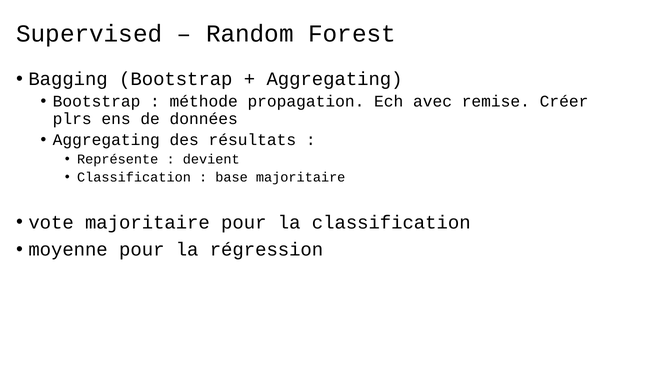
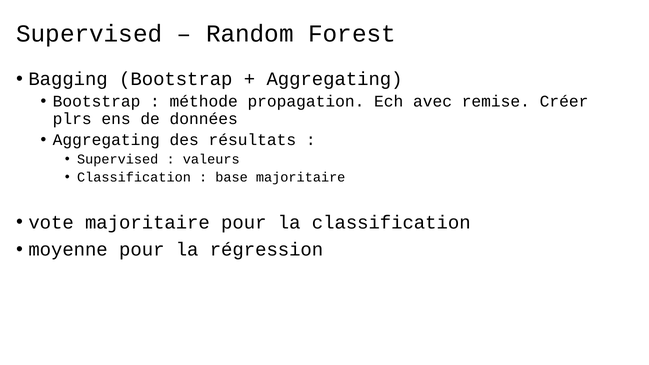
Représente at (118, 159): Représente -> Supervised
devient: devient -> valeurs
